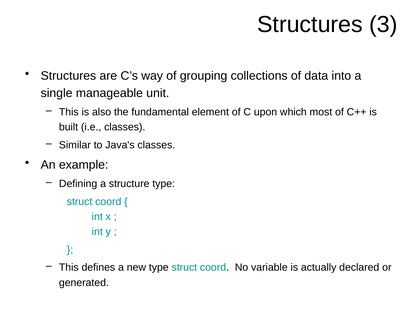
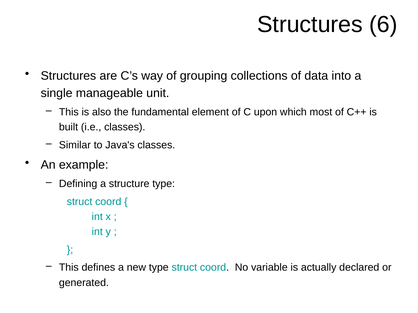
3: 3 -> 6
